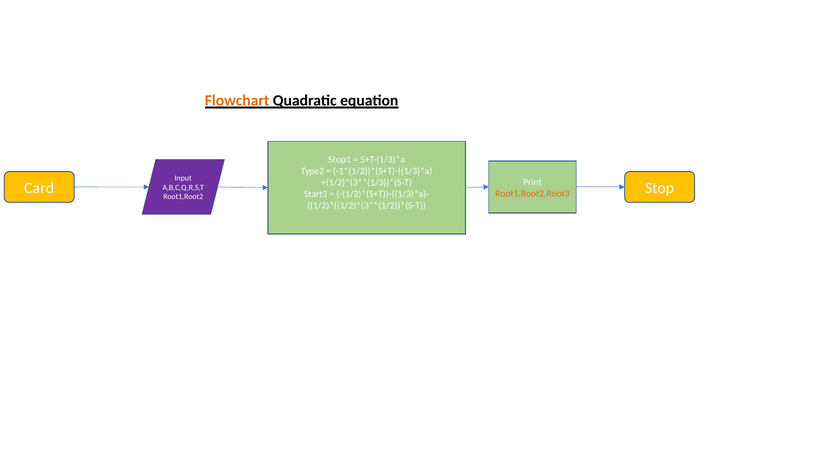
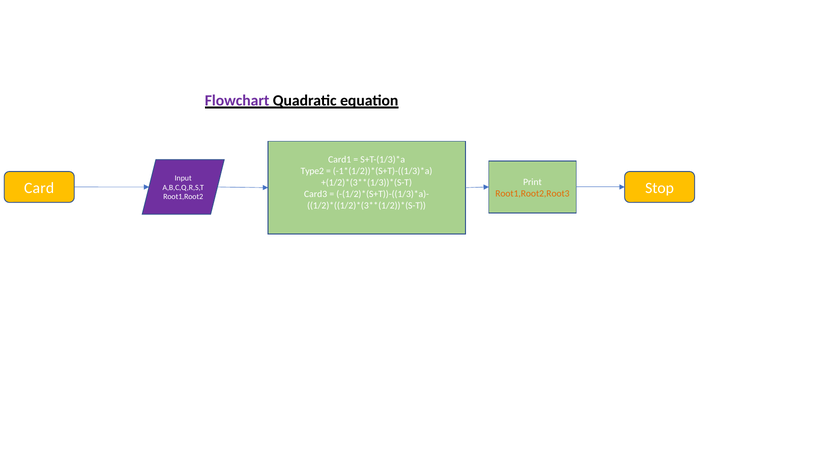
Flowchart colour: orange -> purple
Stop1: Stop1 -> Card1
Start3: Start3 -> Card3
